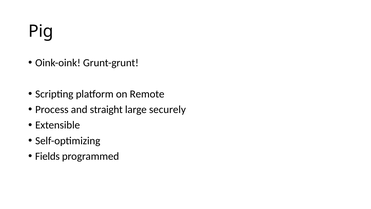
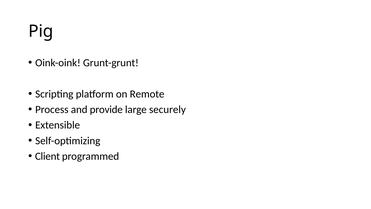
straight: straight -> provide
Fields: Fields -> Client
